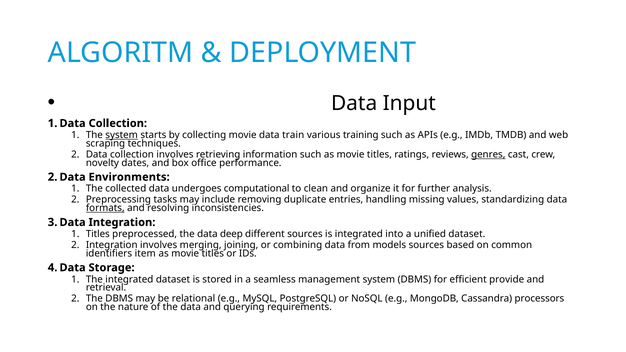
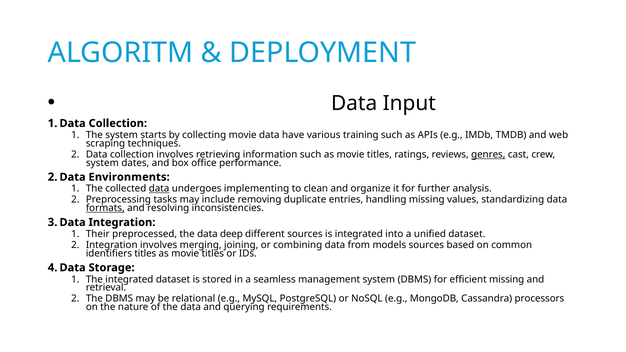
system at (122, 135) underline: present -> none
train: train -> have
novelty at (102, 163): novelty -> system
data at (159, 189) underline: none -> present
computational: computational -> implementing
Titles at (98, 234): Titles -> Their
identifiers item: item -> titles
efficient provide: provide -> missing
